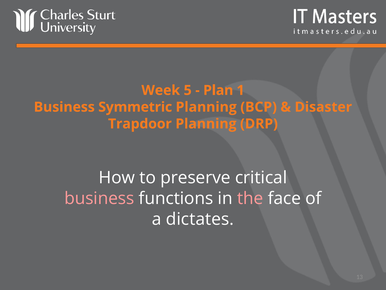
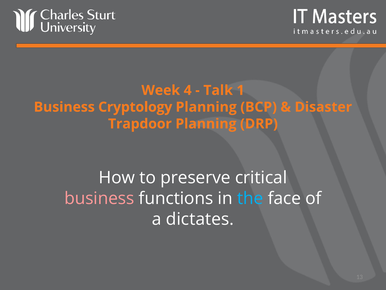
5: 5 -> 4
Plan: Plan -> Talk
Symmetric: Symmetric -> Cryptology
the colour: pink -> light blue
